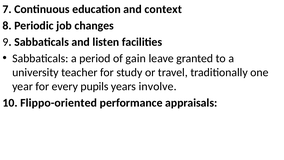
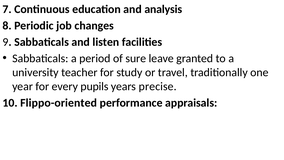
context: context -> analysis
gain: gain -> sure
involve: involve -> precise
